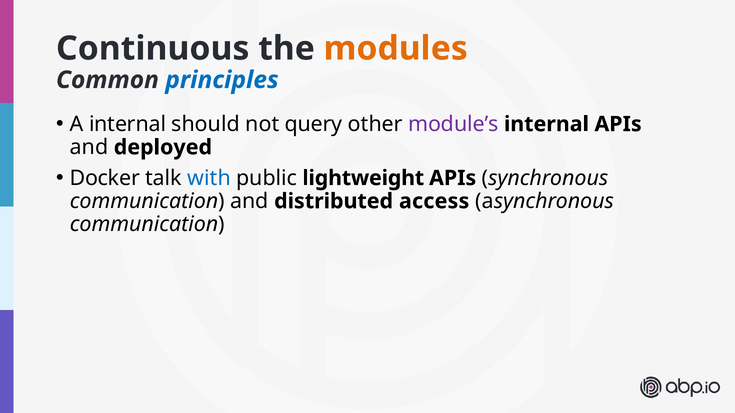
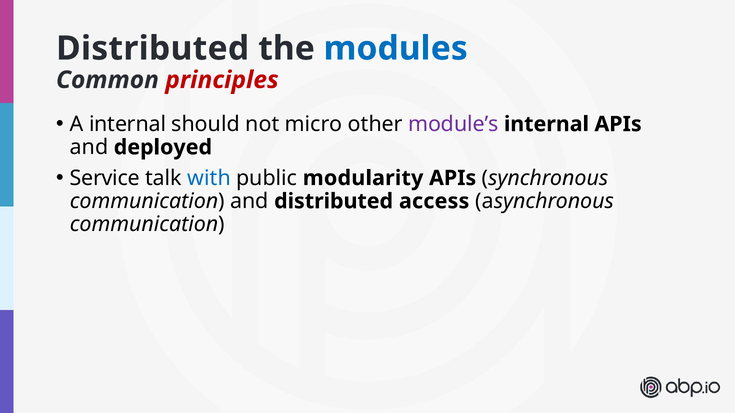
Continuous at (153, 49): Continuous -> Distributed
modules colour: orange -> blue
principles colour: blue -> red
query: query -> micro
Docker: Docker -> Service
lightweight: lightweight -> modularity
